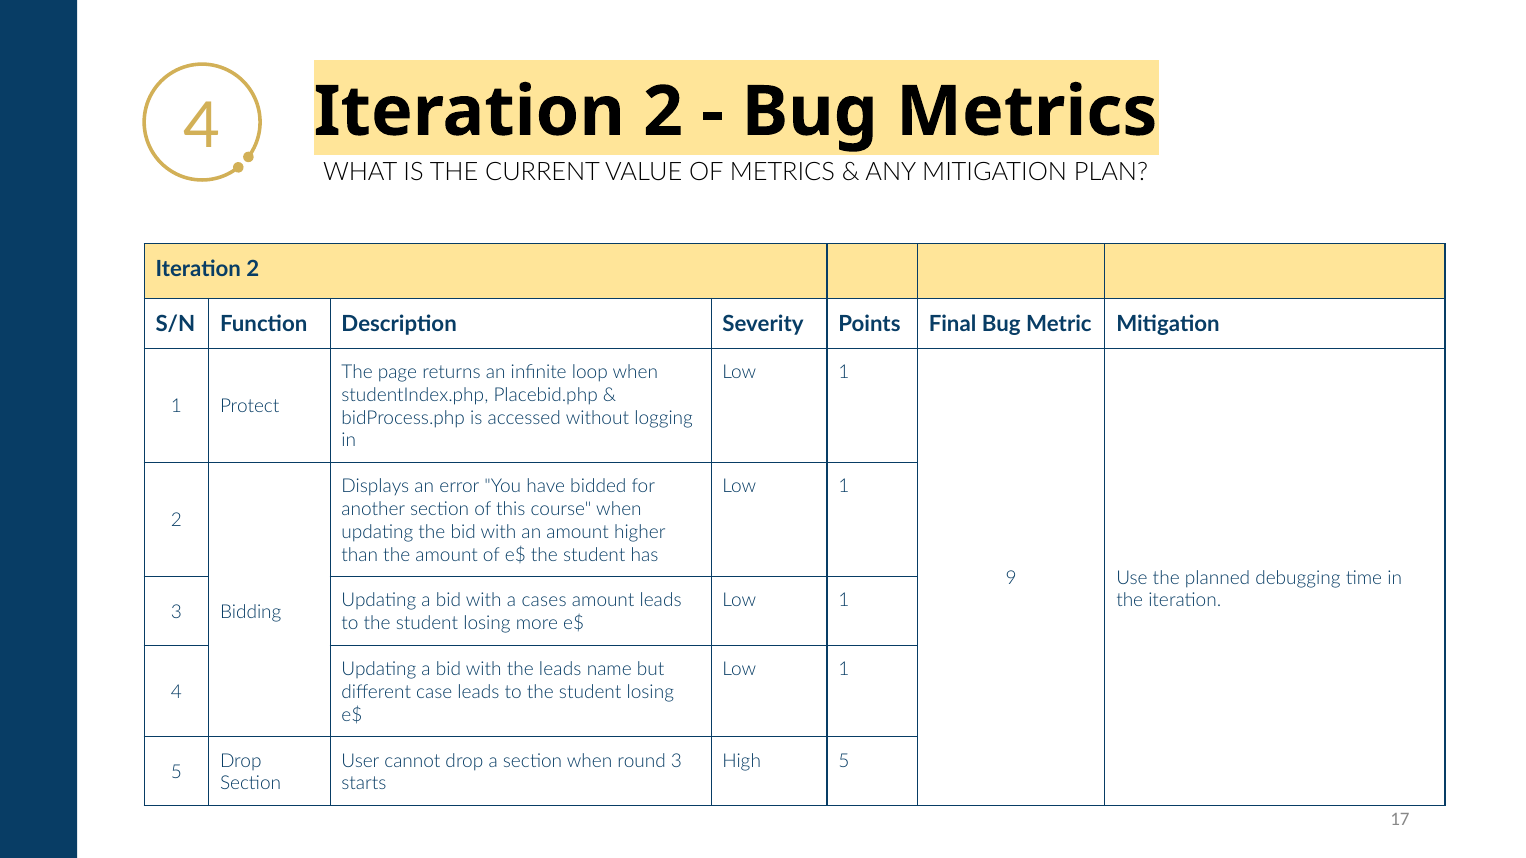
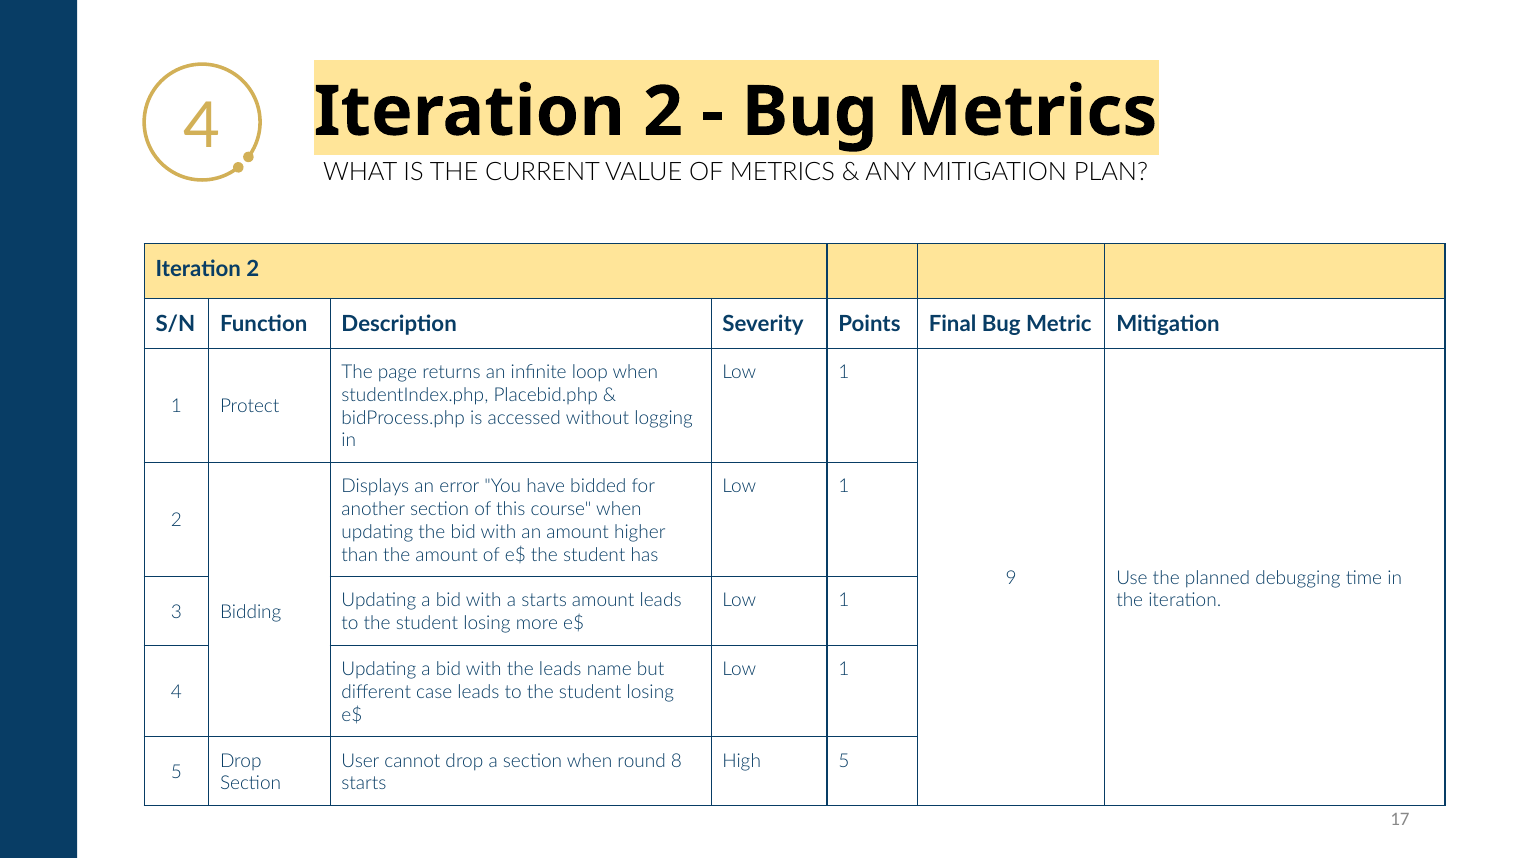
a cases: cases -> starts
round 3: 3 -> 8
